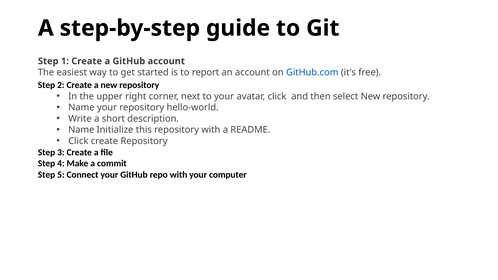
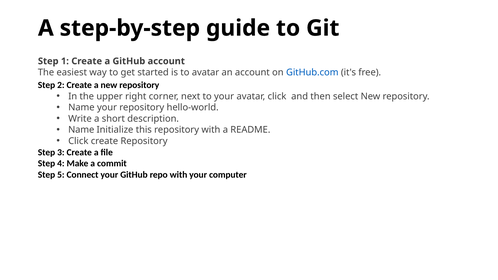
to report: report -> avatar
